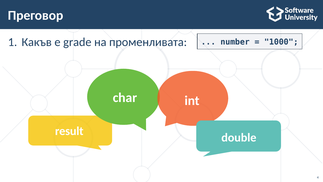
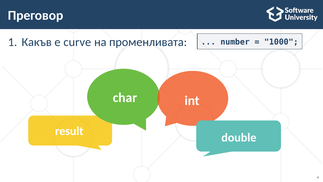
grade: grade -> curve
